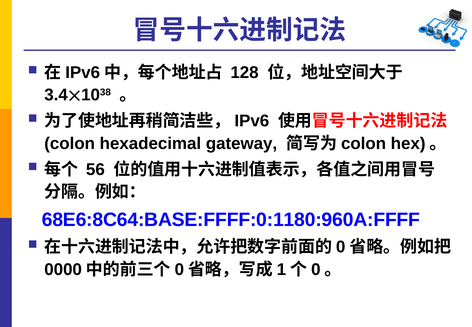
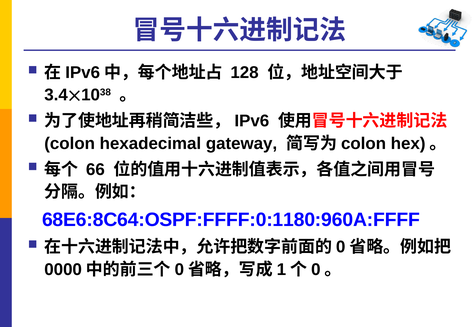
56: 56 -> 66
68E6:8C64:BASE:FFFF:0:1180:960A:FFFF: 68E6:8C64:BASE:FFFF:0:1180:960A:FFFF -> 68E6:8C64:OSPF:FFFF:0:1180:960A:FFFF
